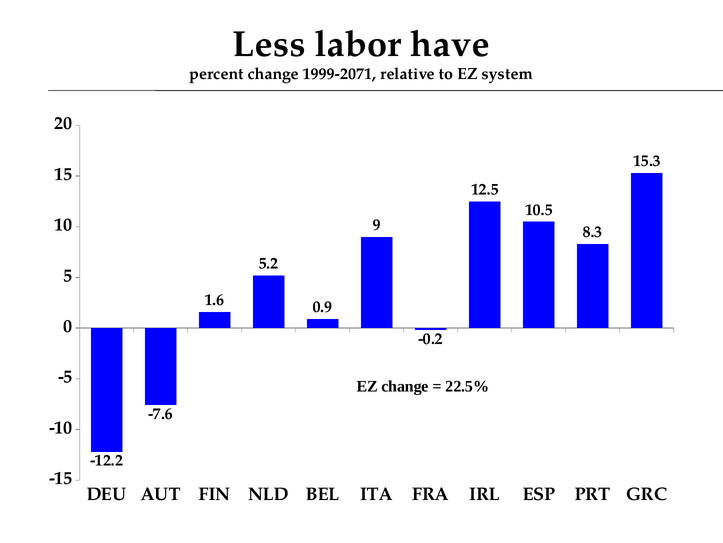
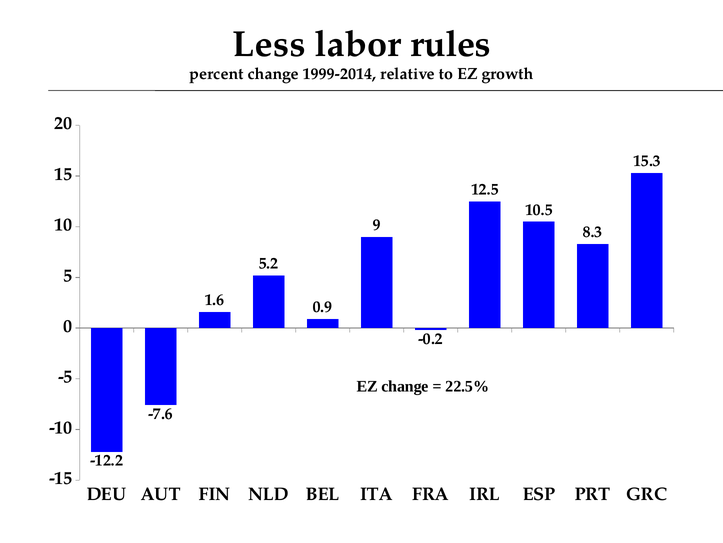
have: have -> rules
1999-2071: 1999-2071 -> 1999-2014
system: system -> growth
